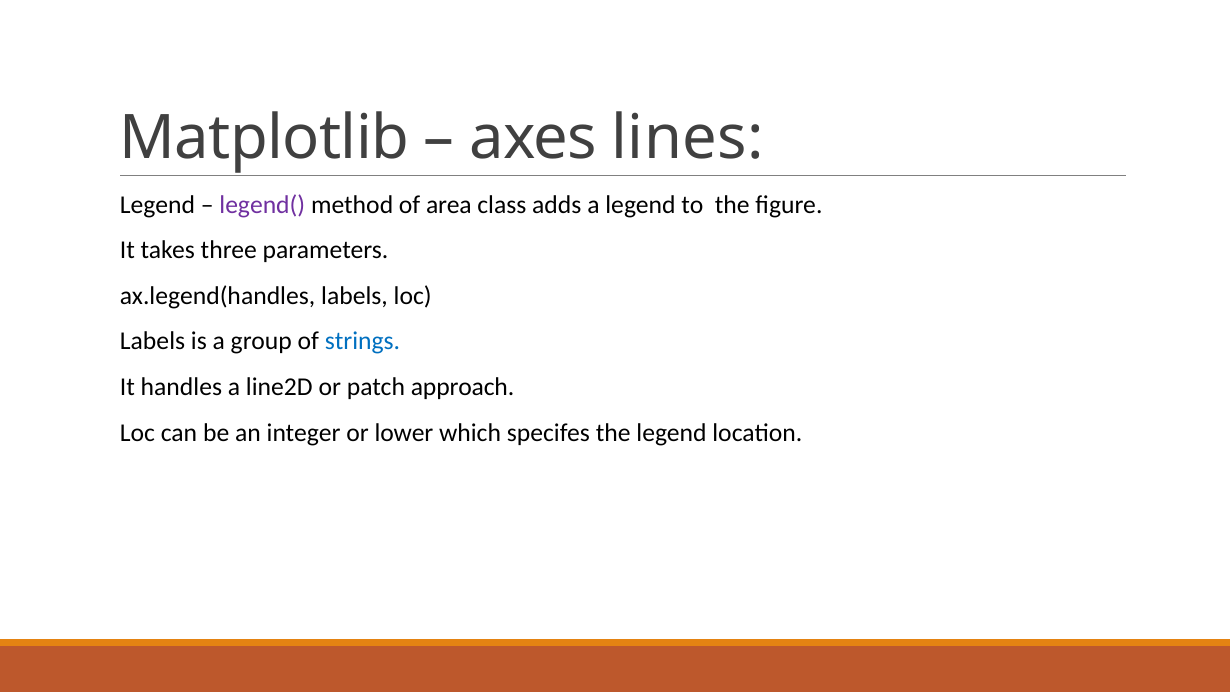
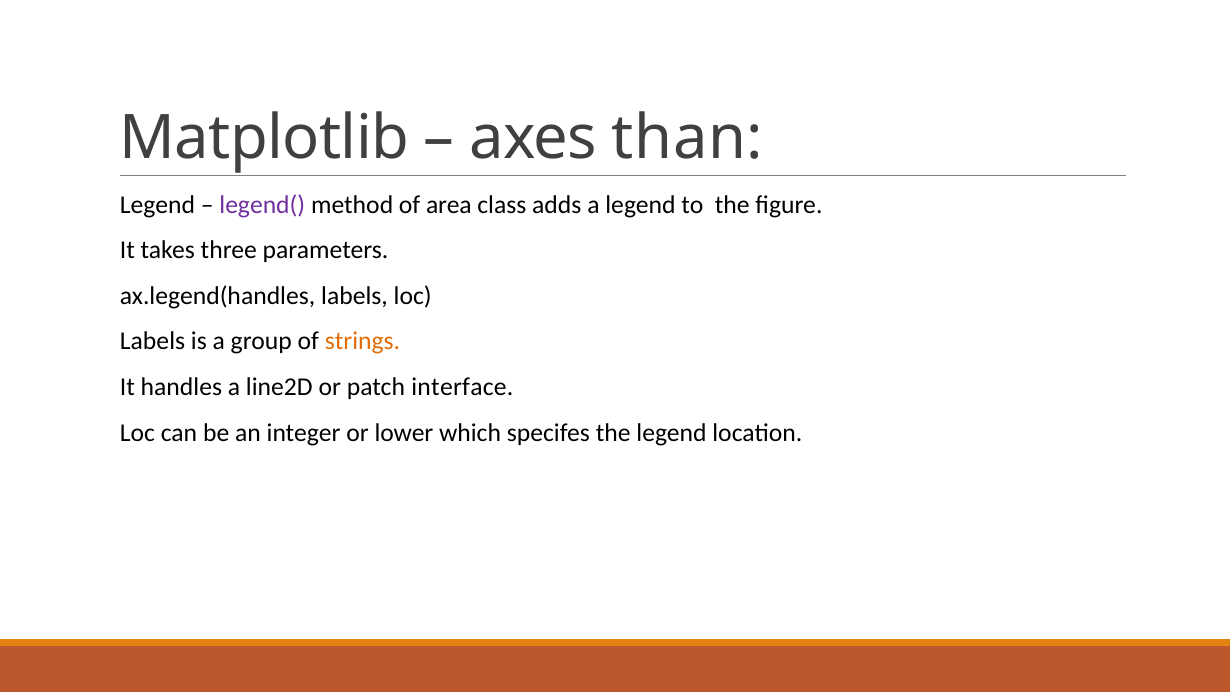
lines: lines -> than
strings colour: blue -> orange
approach: approach -> interface
